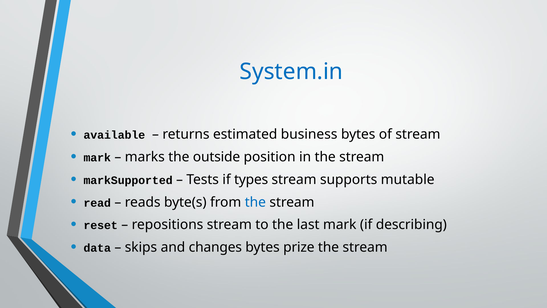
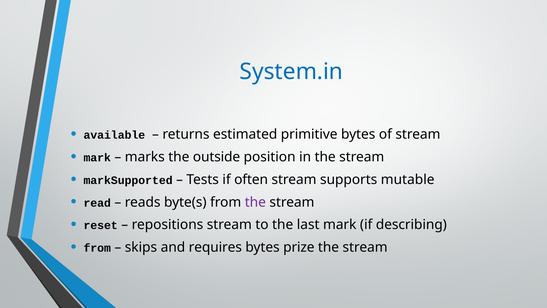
business: business -> primitive
types: types -> often
the at (255, 202) colour: blue -> purple
data at (97, 248): data -> from
changes: changes -> requires
